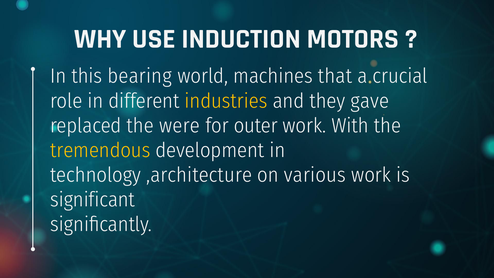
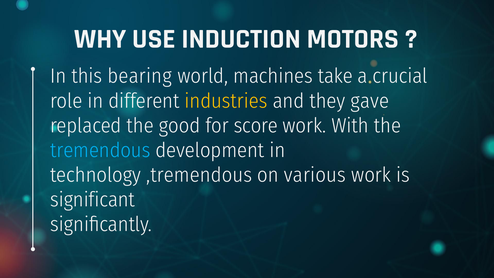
that: that -> take
were: were -> good
outer: outer -> score
tremendous colour: yellow -> light blue
,architecture: ,architecture -> ,tremendous
